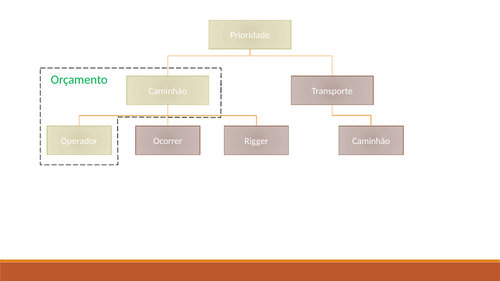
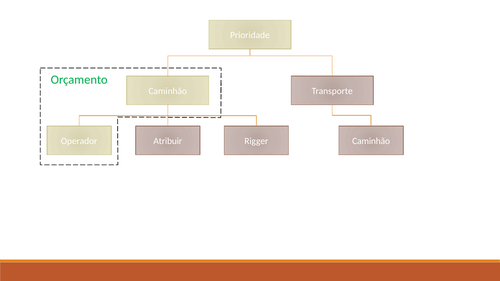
Ocorrer: Ocorrer -> Atribuir
